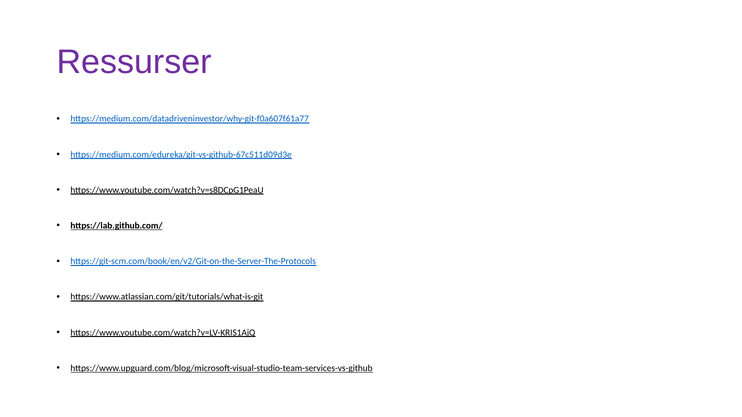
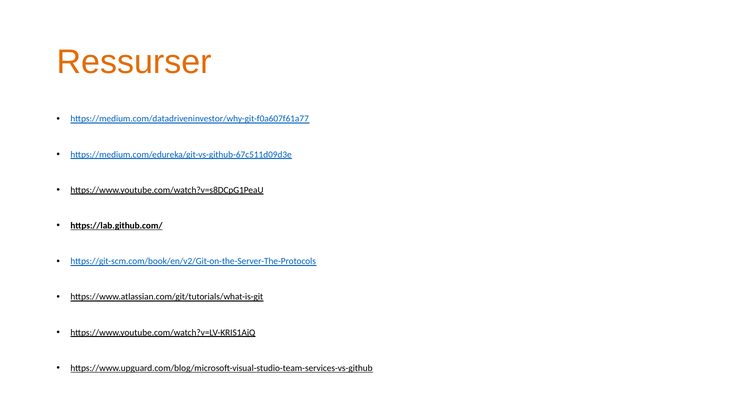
Ressurser colour: purple -> orange
